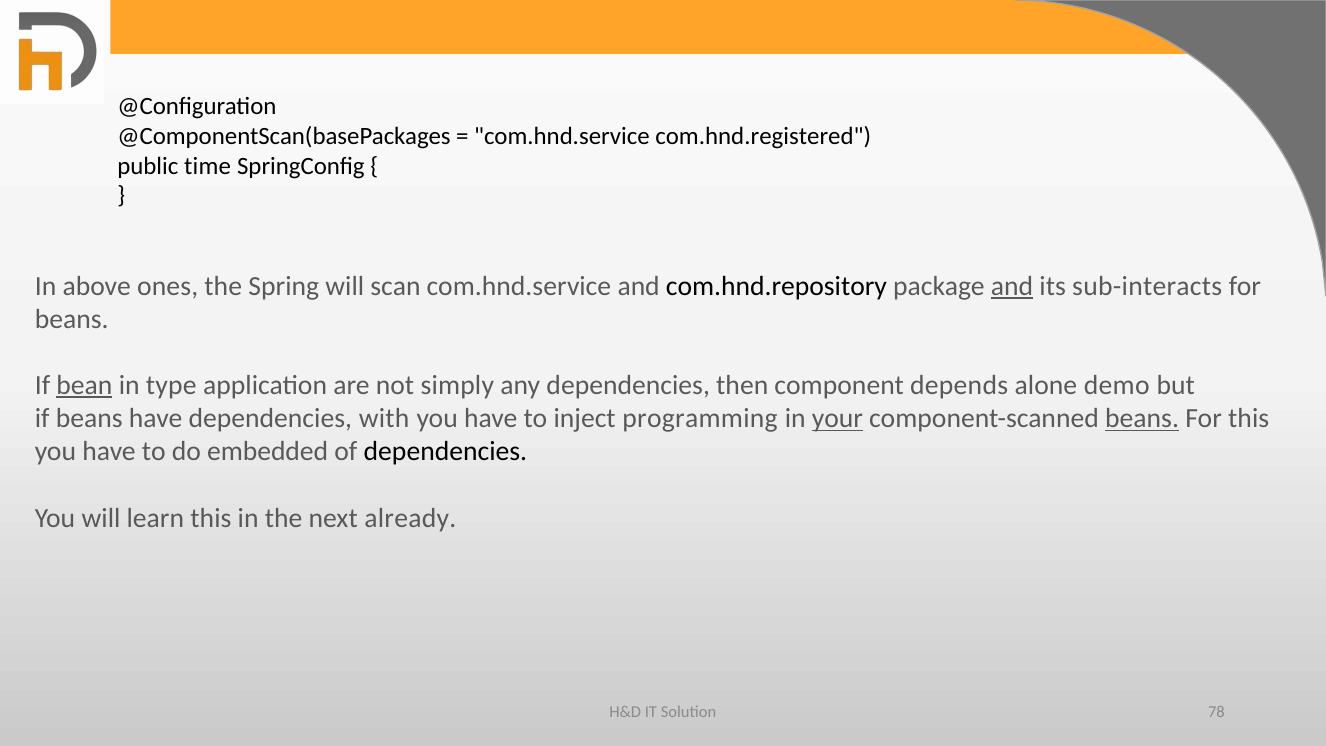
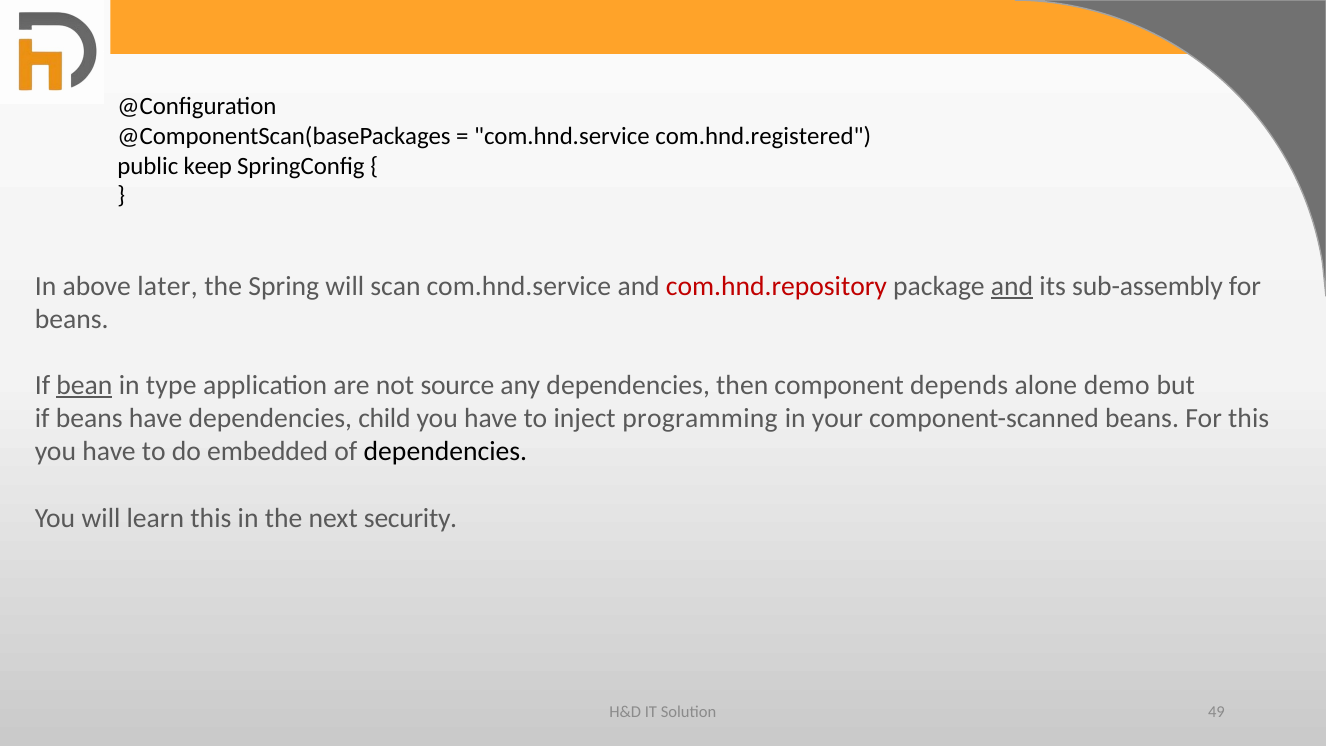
time: time -> keep
ones: ones -> later
com.hnd.repository colour: black -> red
sub-interacts: sub-interacts -> sub-assembly
simply: simply -> source
with: with -> child
your underline: present -> none
beans at (1142, 419) underline: present -> none
already: already -> security
78: 78 -> 49
